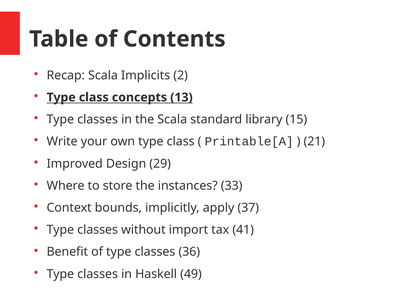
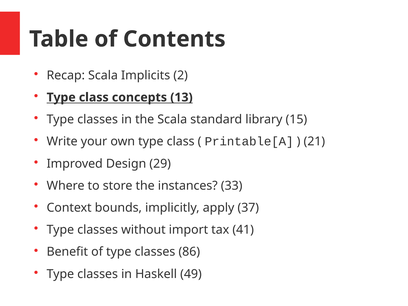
36: 36 -> 86
